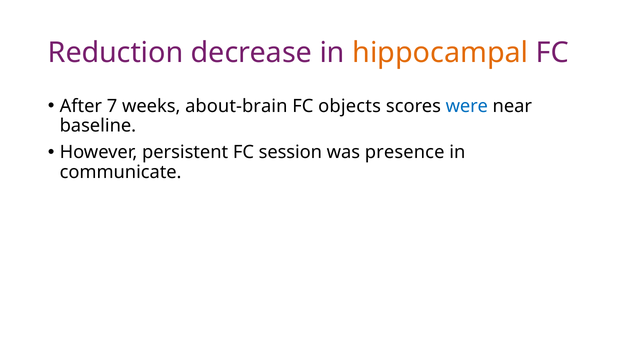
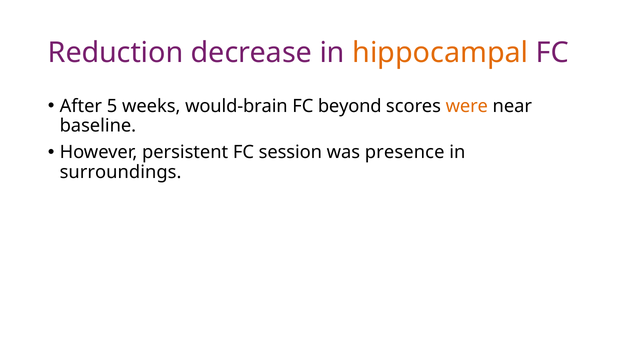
7: 7 -> 5
about-brain: about-brain -> would-brain
objects: objects -> beyond
were colour: blue -> orange
communicate: communicate -> surroundings
